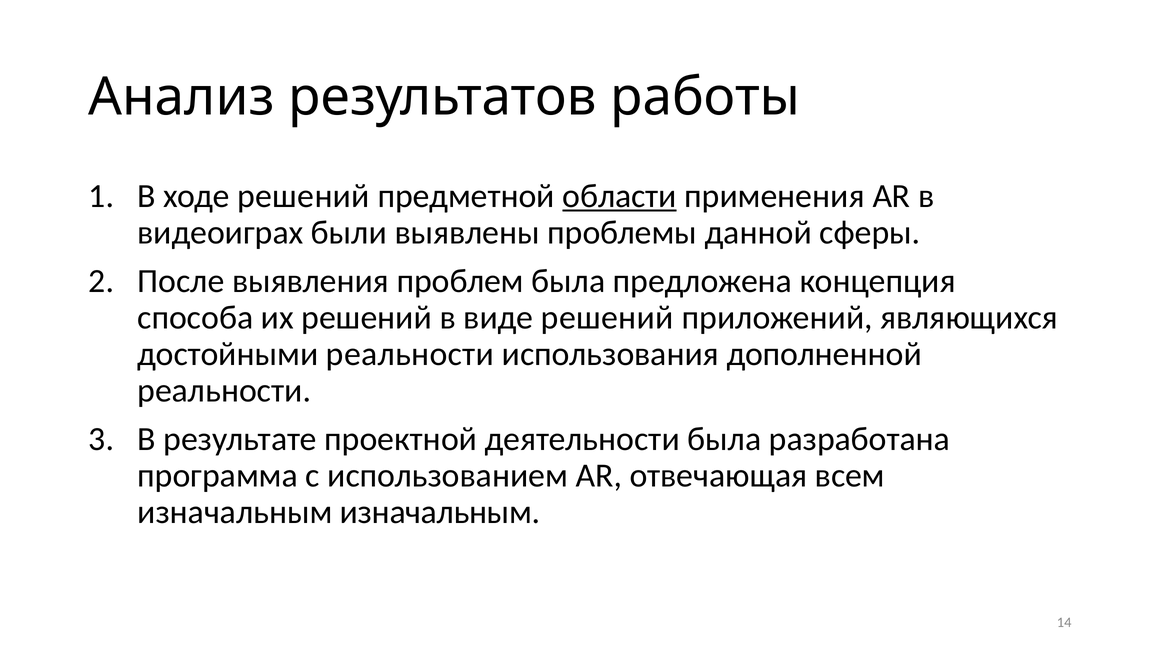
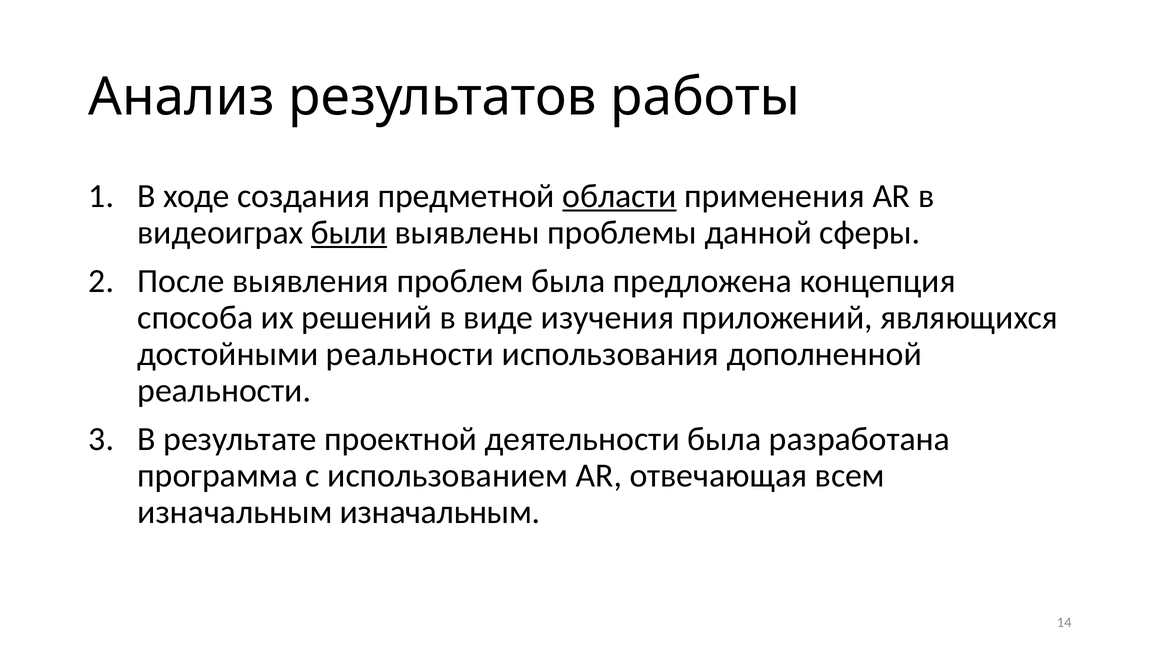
ходе решений: решений -> создания
были underline: none -> present
виде решений: решений -> изучения
